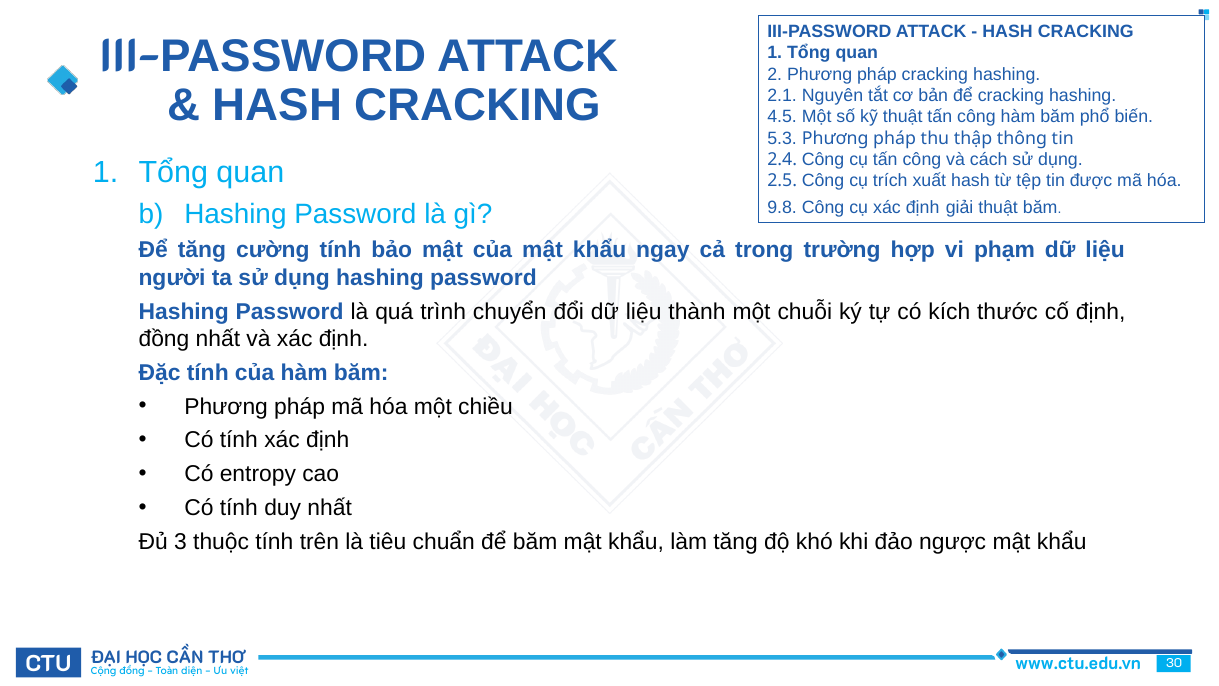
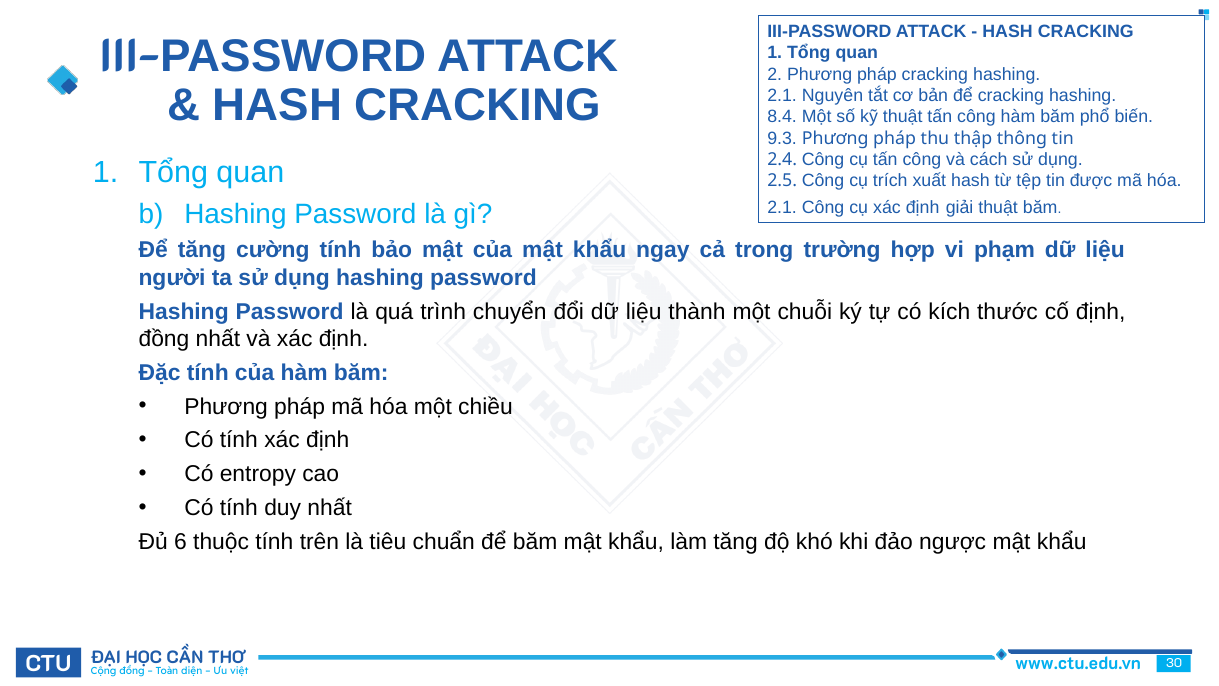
4.5: 4.5 -> 8.4
5.3: 5.3 -> 9.3
9.8 at (782, 207): 9.8 -> 2.1
3: 3 -> 6
